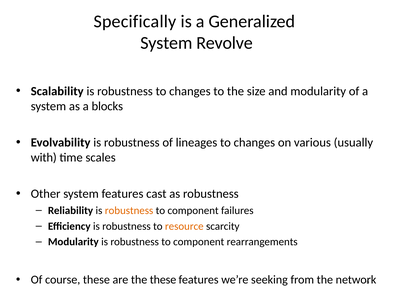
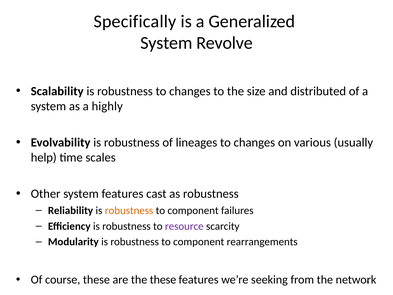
and modularity: modularity -> distributed
blocks: blocks -> highly
with: with -> help
resource colour: orange -> purple
